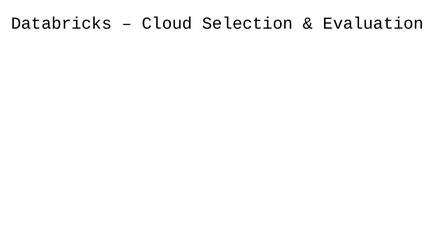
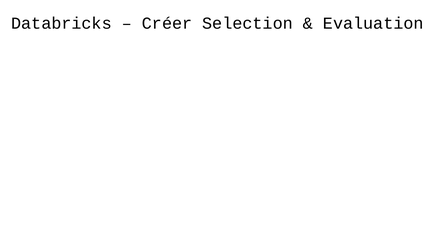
Cloud: Cloud -> Créer
